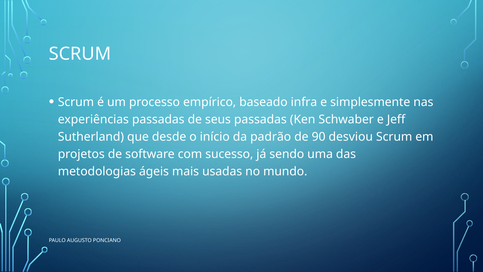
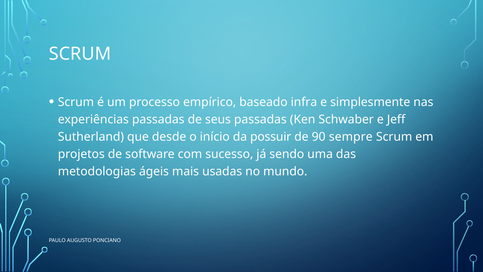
padrão: padrão -> possuir
desviou: desviou -> sempre
